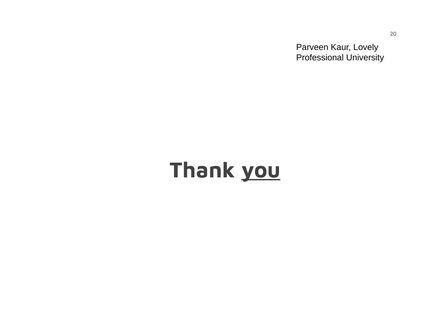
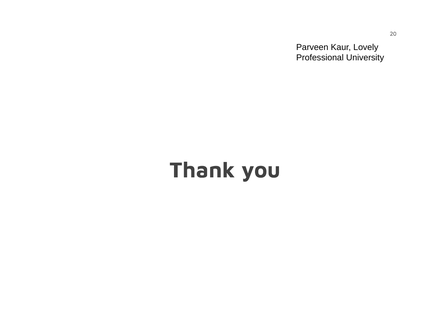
you underline: present -> none
